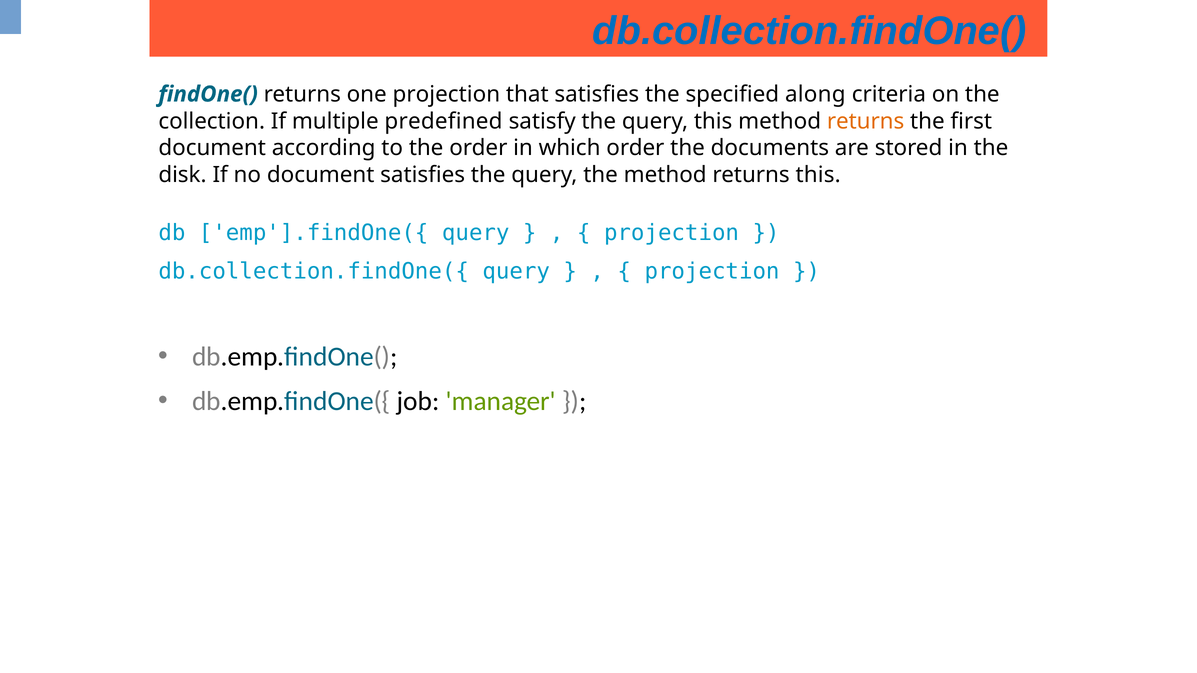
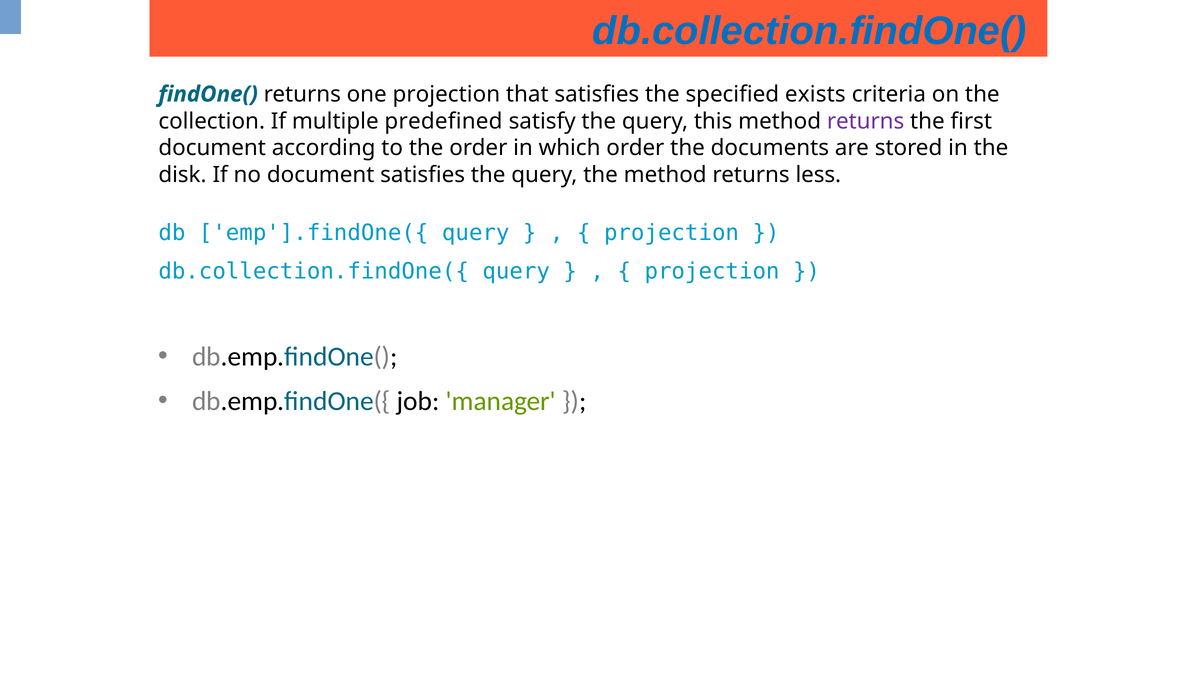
along: along -> exists
returns at (866, 121) colour: orange -> purple
returns this: this -> less
